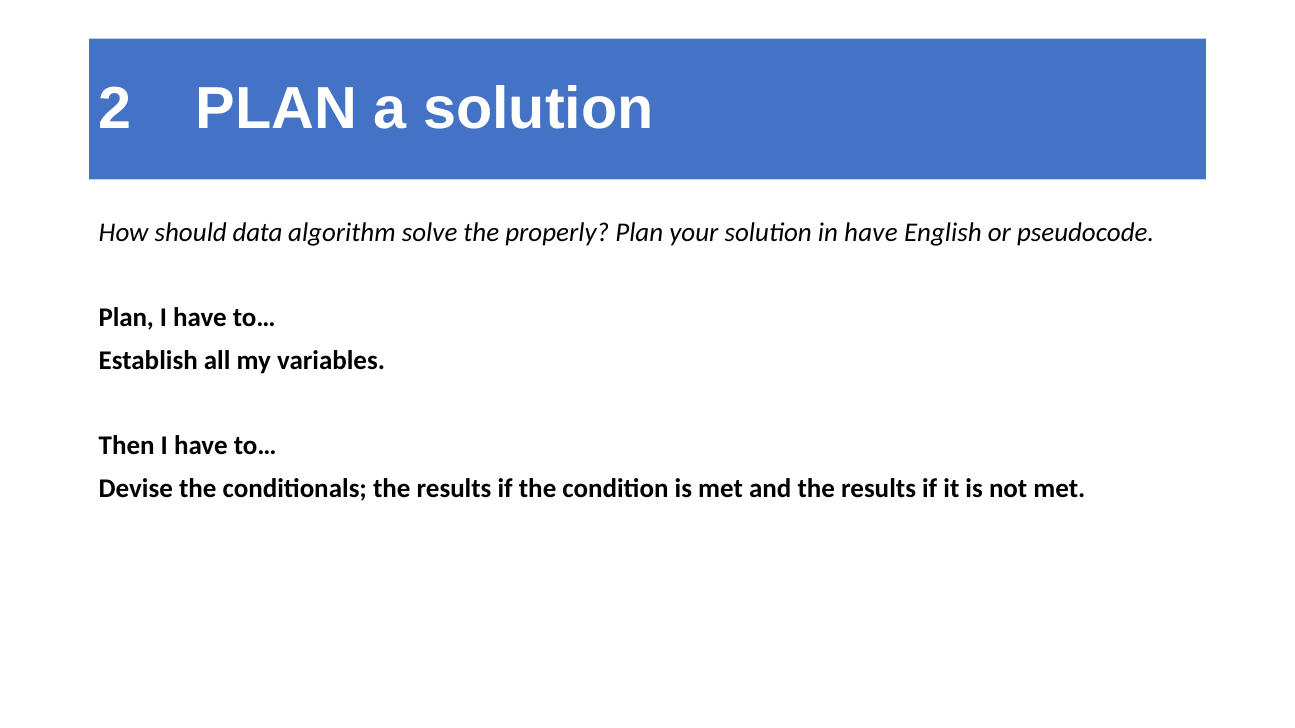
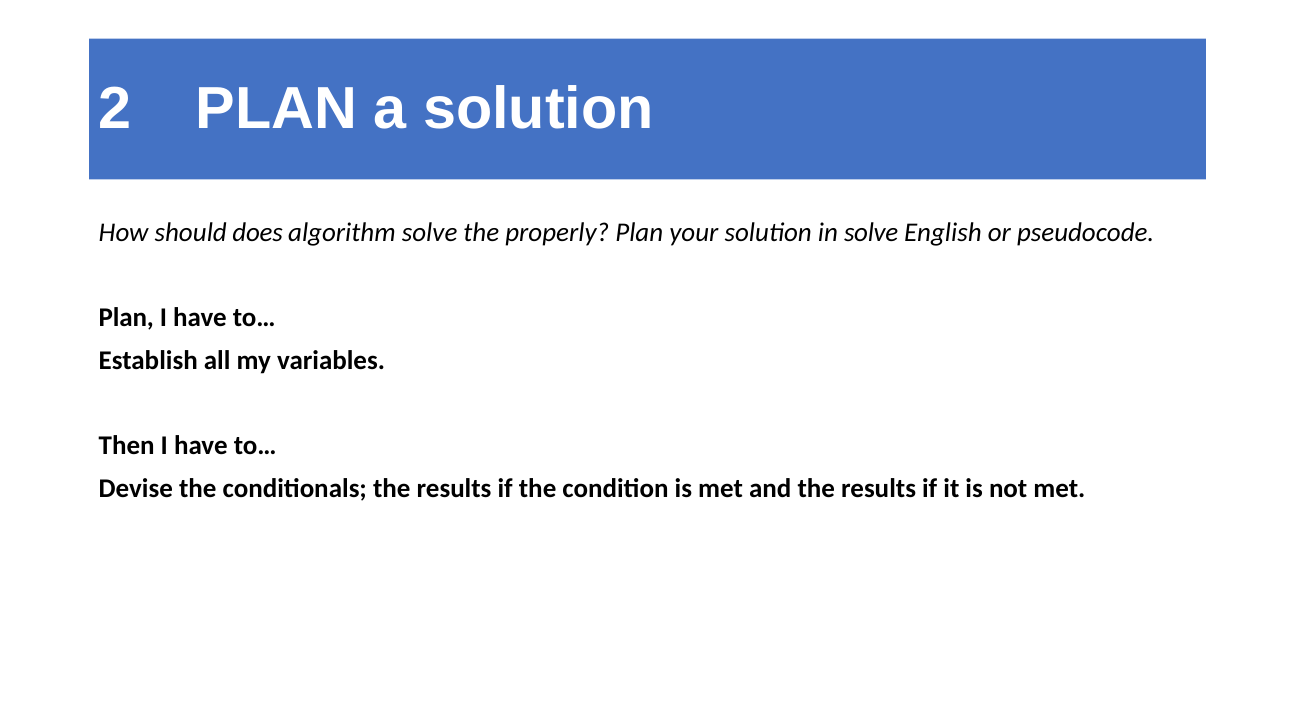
data: data -> does
in have: have -> solve
